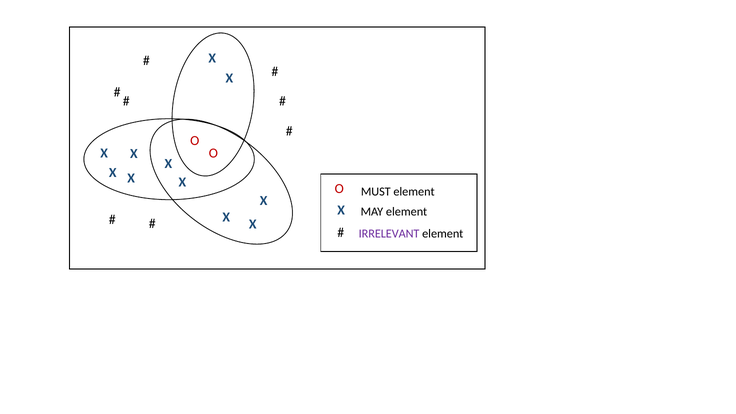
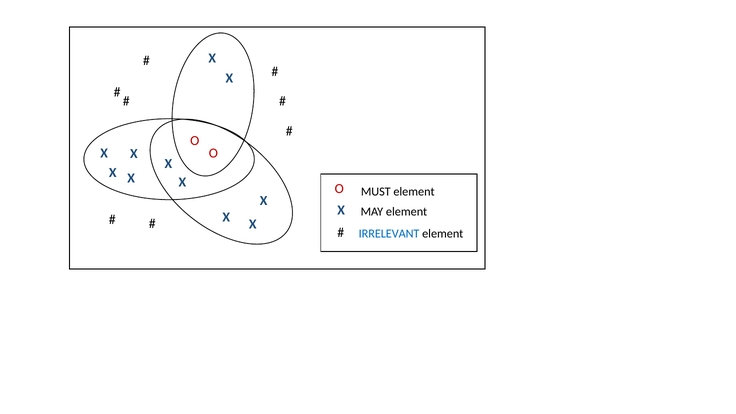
IRRELEVANT colour: purple -> blue
